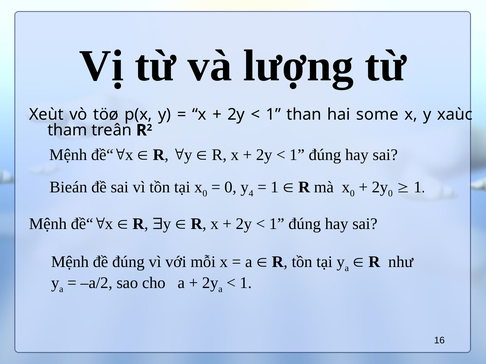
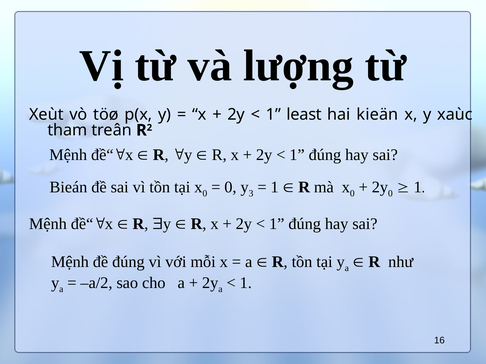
than: than -> least
some: some -> kieän
4: 4 -> 3
